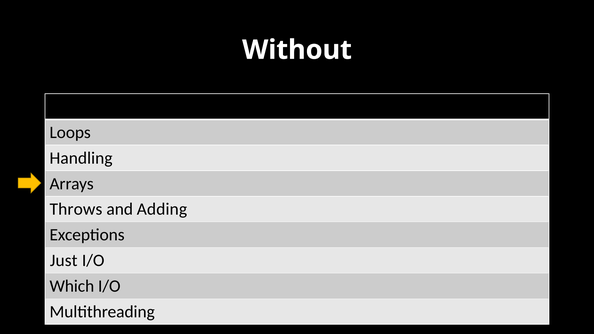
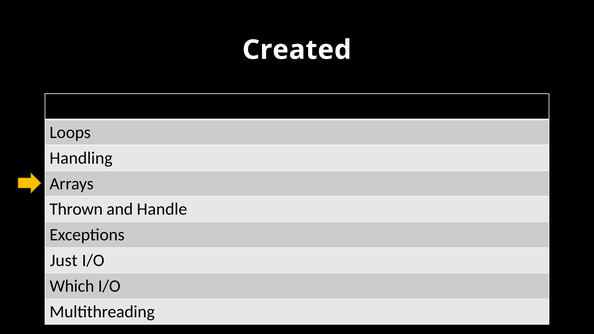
Without: Without -> Created
Throws: Throws -> Thrown
Adding: Adding -> Handle
